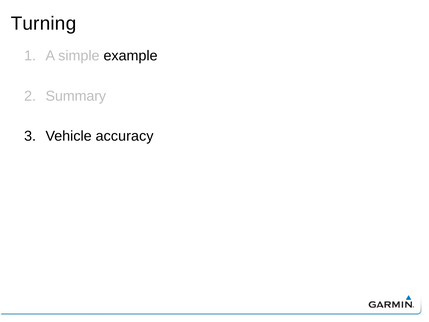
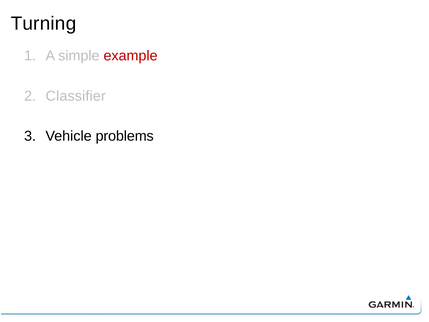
example colour: black -> red
Summary: Summary -> Classifier
accuracy: accuracy -> problems
